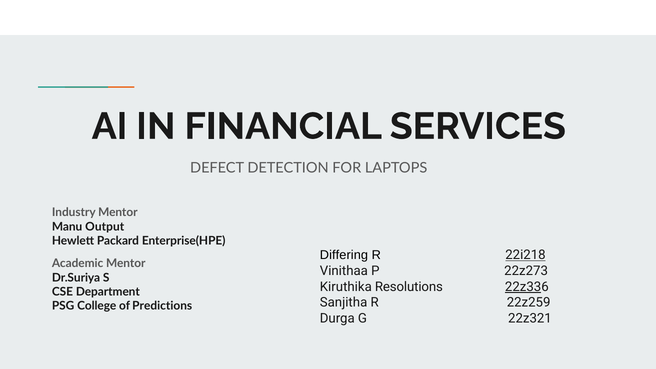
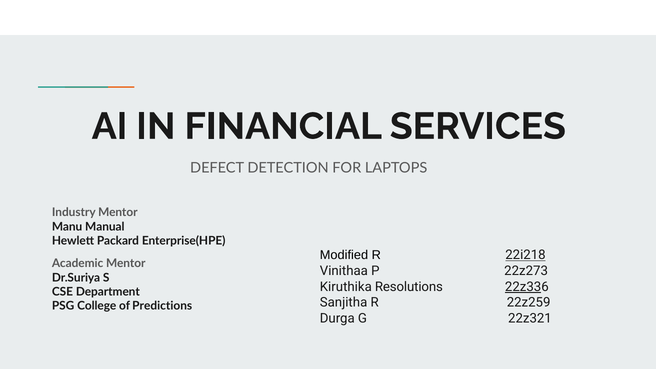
Output: Output -> Manual
Differing: Differing -> Modified
